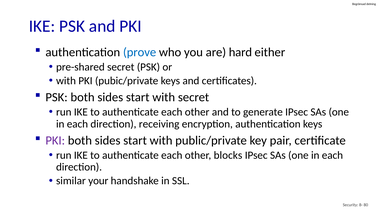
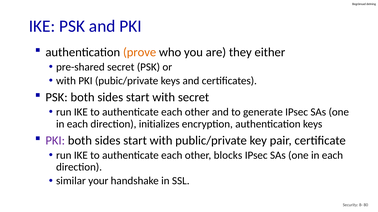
prove colour: blue -> orange
hard: hard -> they
receiving: receiving -> initializes
